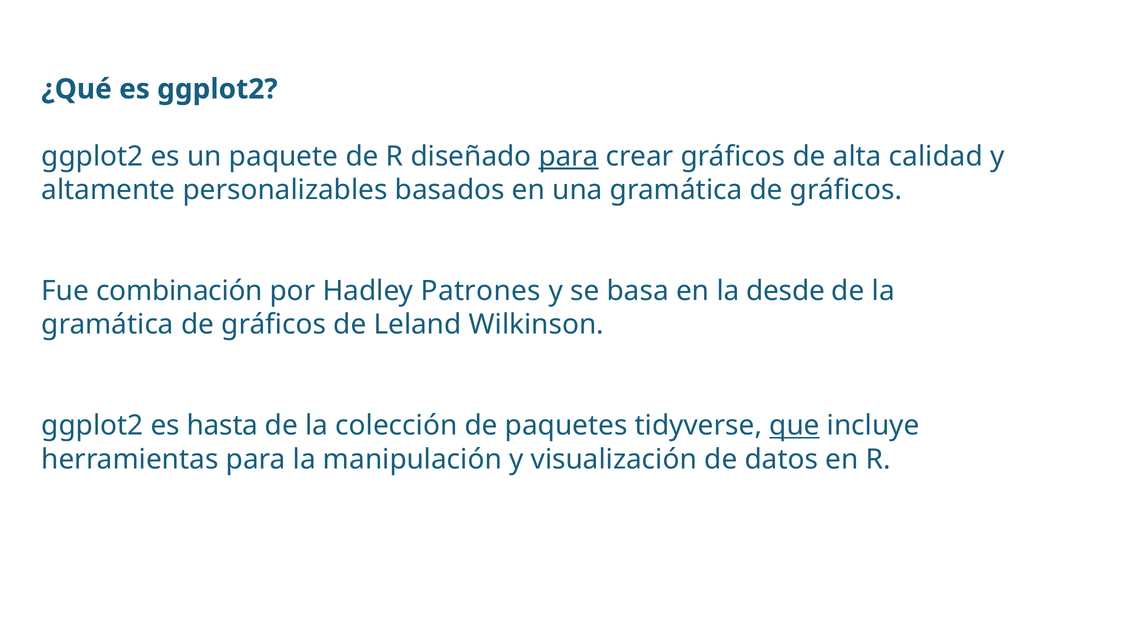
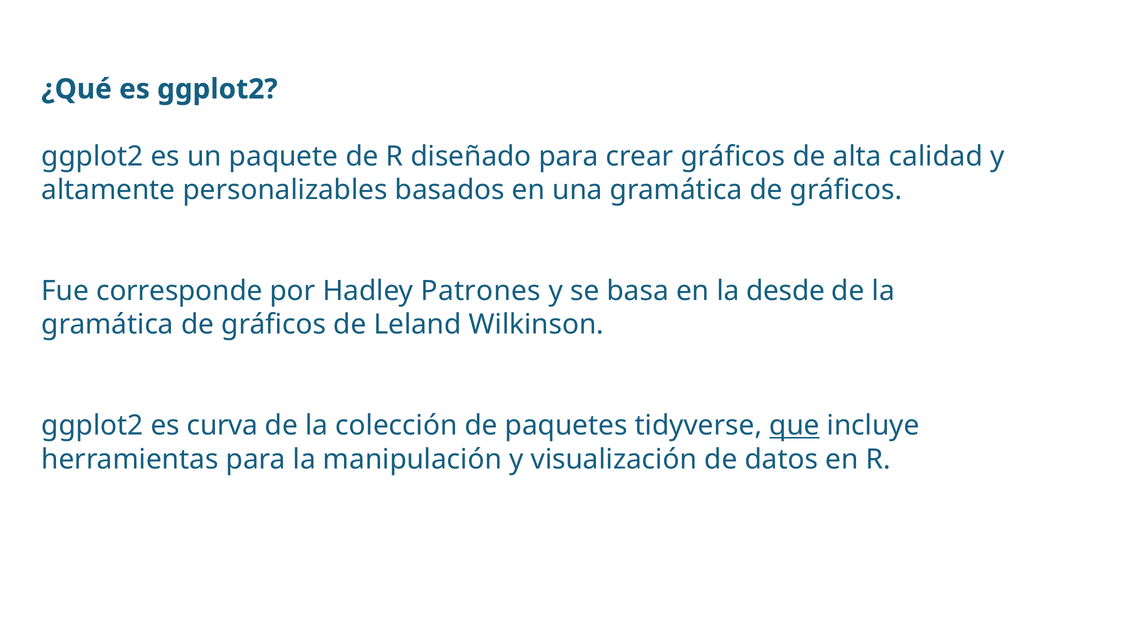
para at (569, 156) underline: present -> none
combinación: combinación -> corresponde
hasta: hasta -> curva
